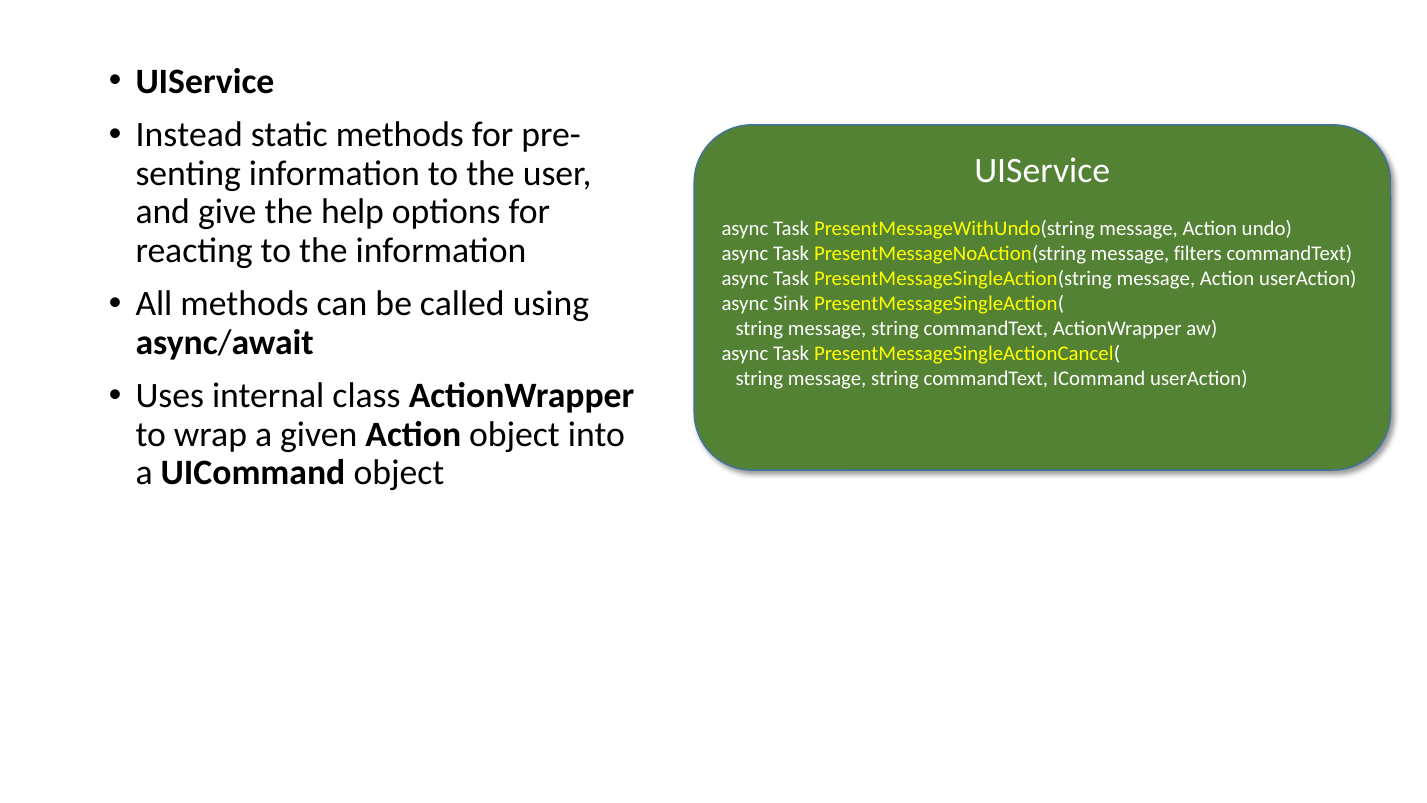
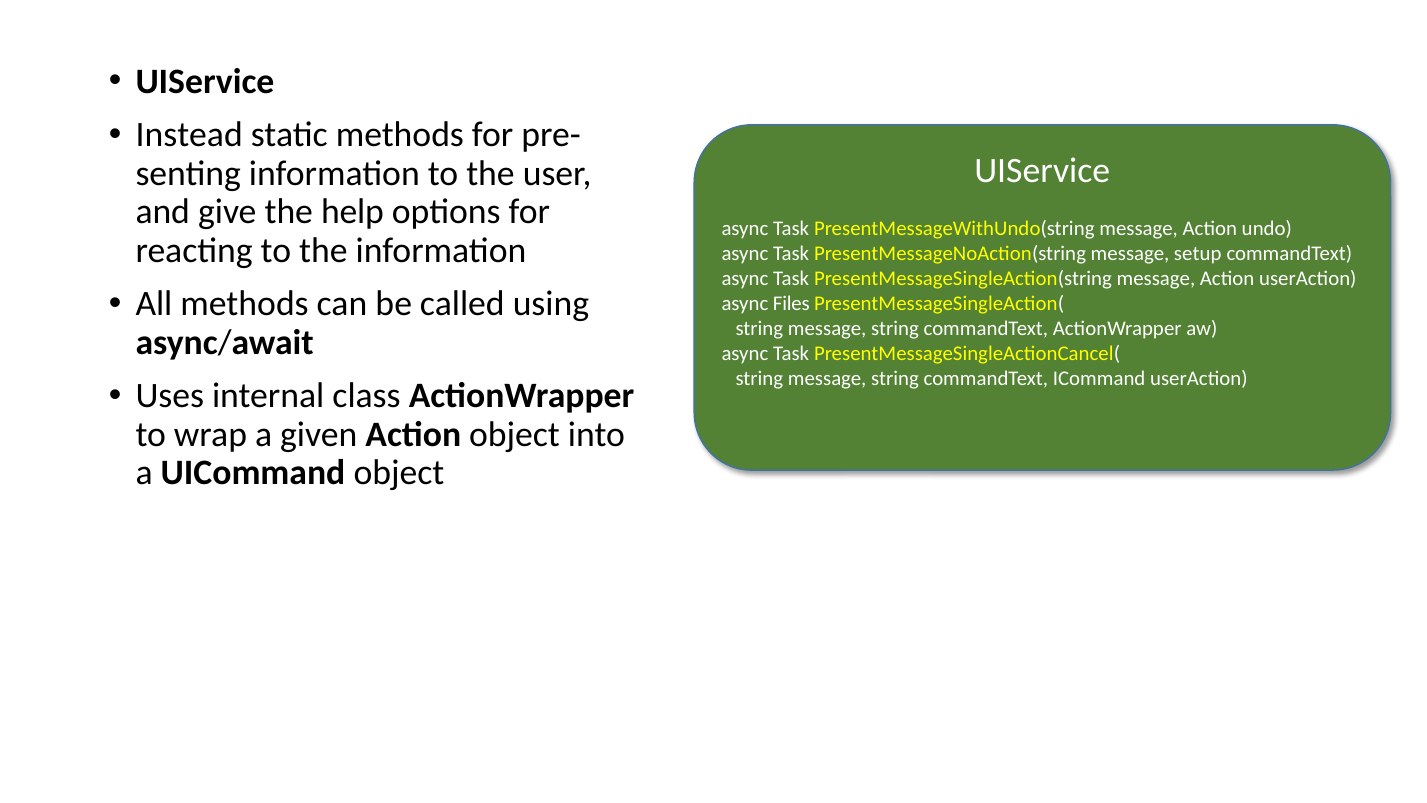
filters: filters -> setup
Sink: Sink -> Files
